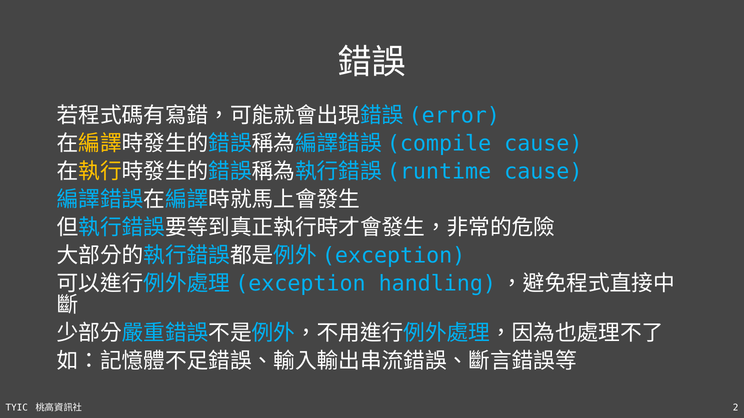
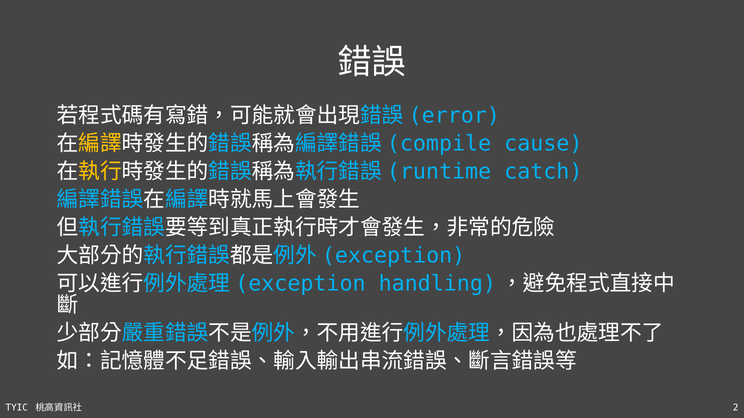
cause at (543, 172): cause -> catch
